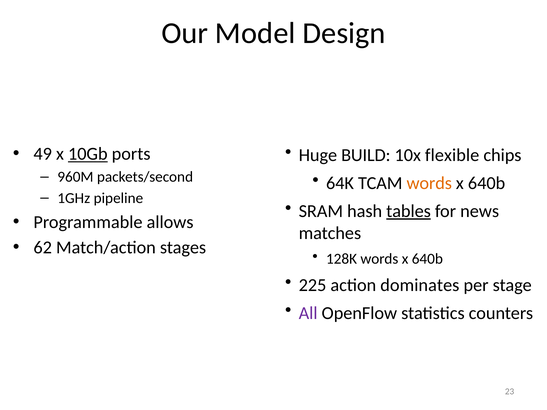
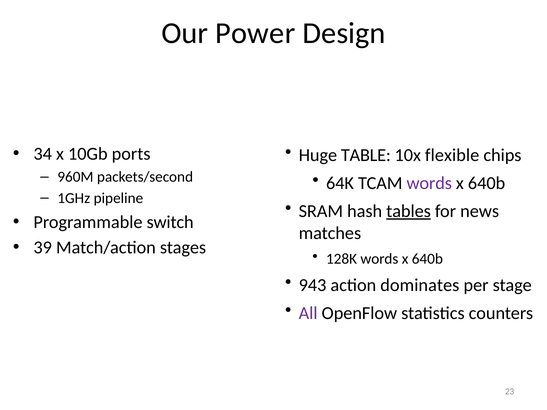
Model: Model -> Power
49: 49 -> 34
10Gb underline: present -> none
BUILD: BUILD -> TABLE
words at (429, 183) colour: orange -> purple
allows: allows -> switch
62: 62 -> 39
225: 225 -> 943
